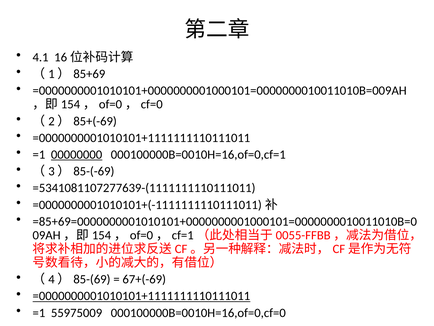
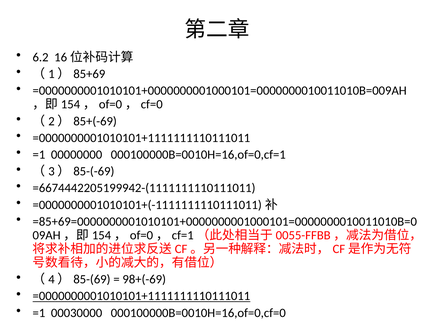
4.1: 4.1 -> 6.2
00000000 underline: present -> none
=5341081107277639-(1111111110111011: =5341081107277639-(1111111110111011 -> =6674442205199942-(1111111110111011
67+(-69: 67+(-69 -> 98+(-69
55975009: 55975009 -> 00030000
